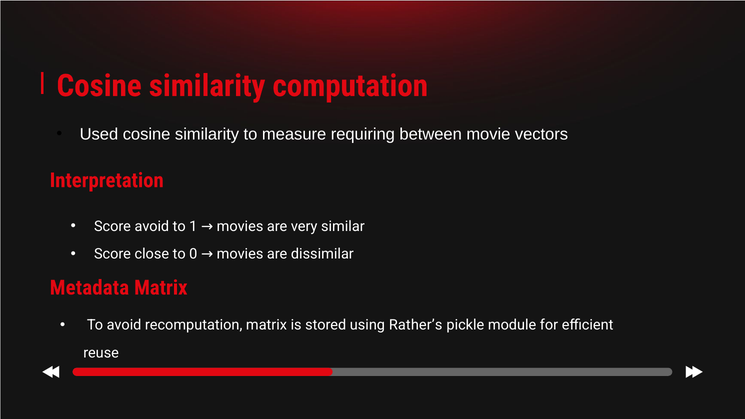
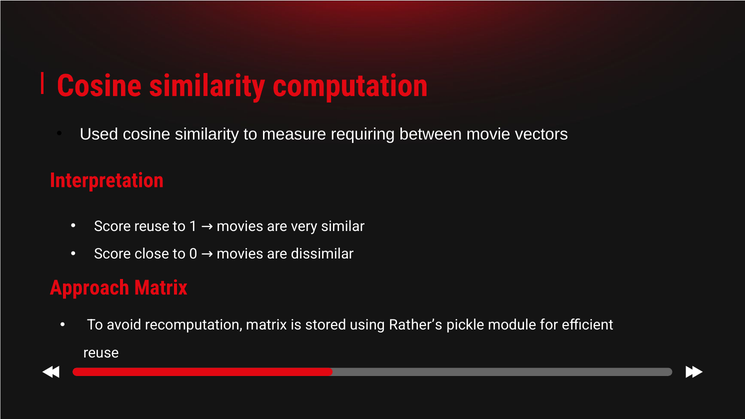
Score avoid: avoid -> reuse
Metadata: Metadata -> Approach
